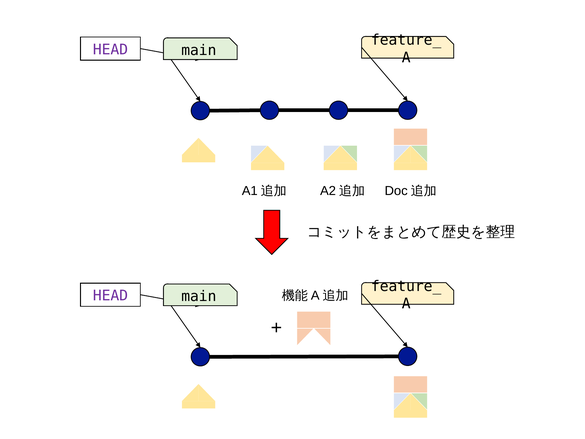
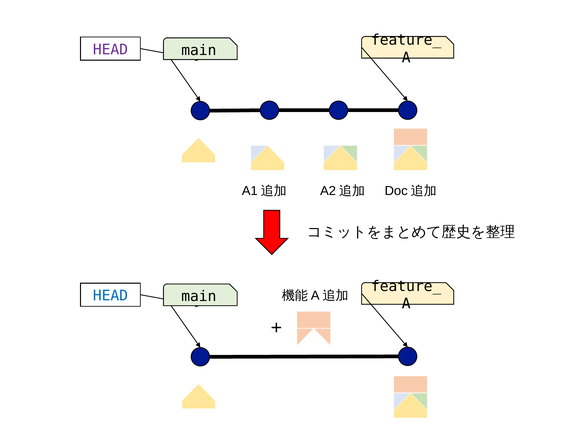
HEAD at (110, 296) colour: purple -> blue
